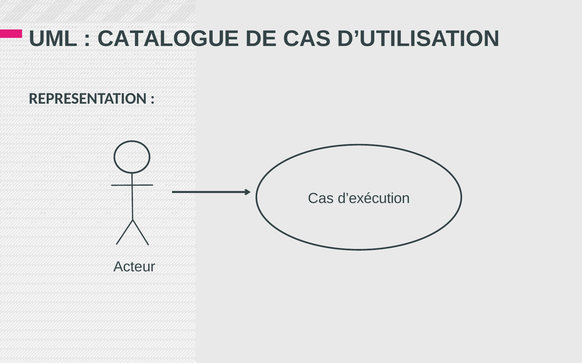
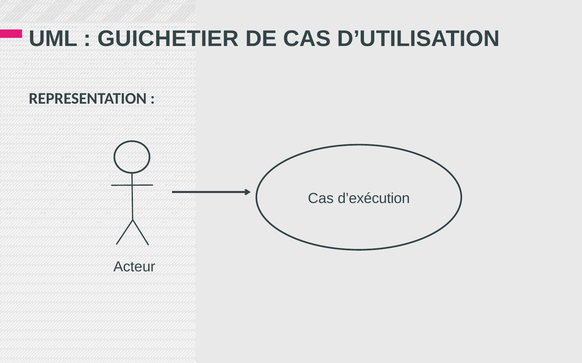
CATALOGUE: CATALOGUE -> GUICHETIER
